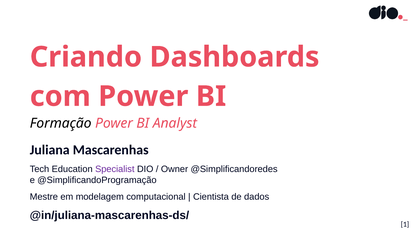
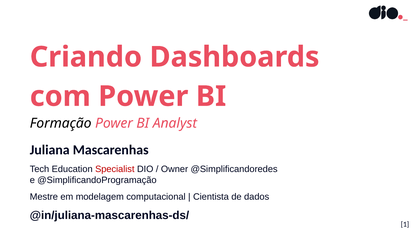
Specialist colour: purple -> red
